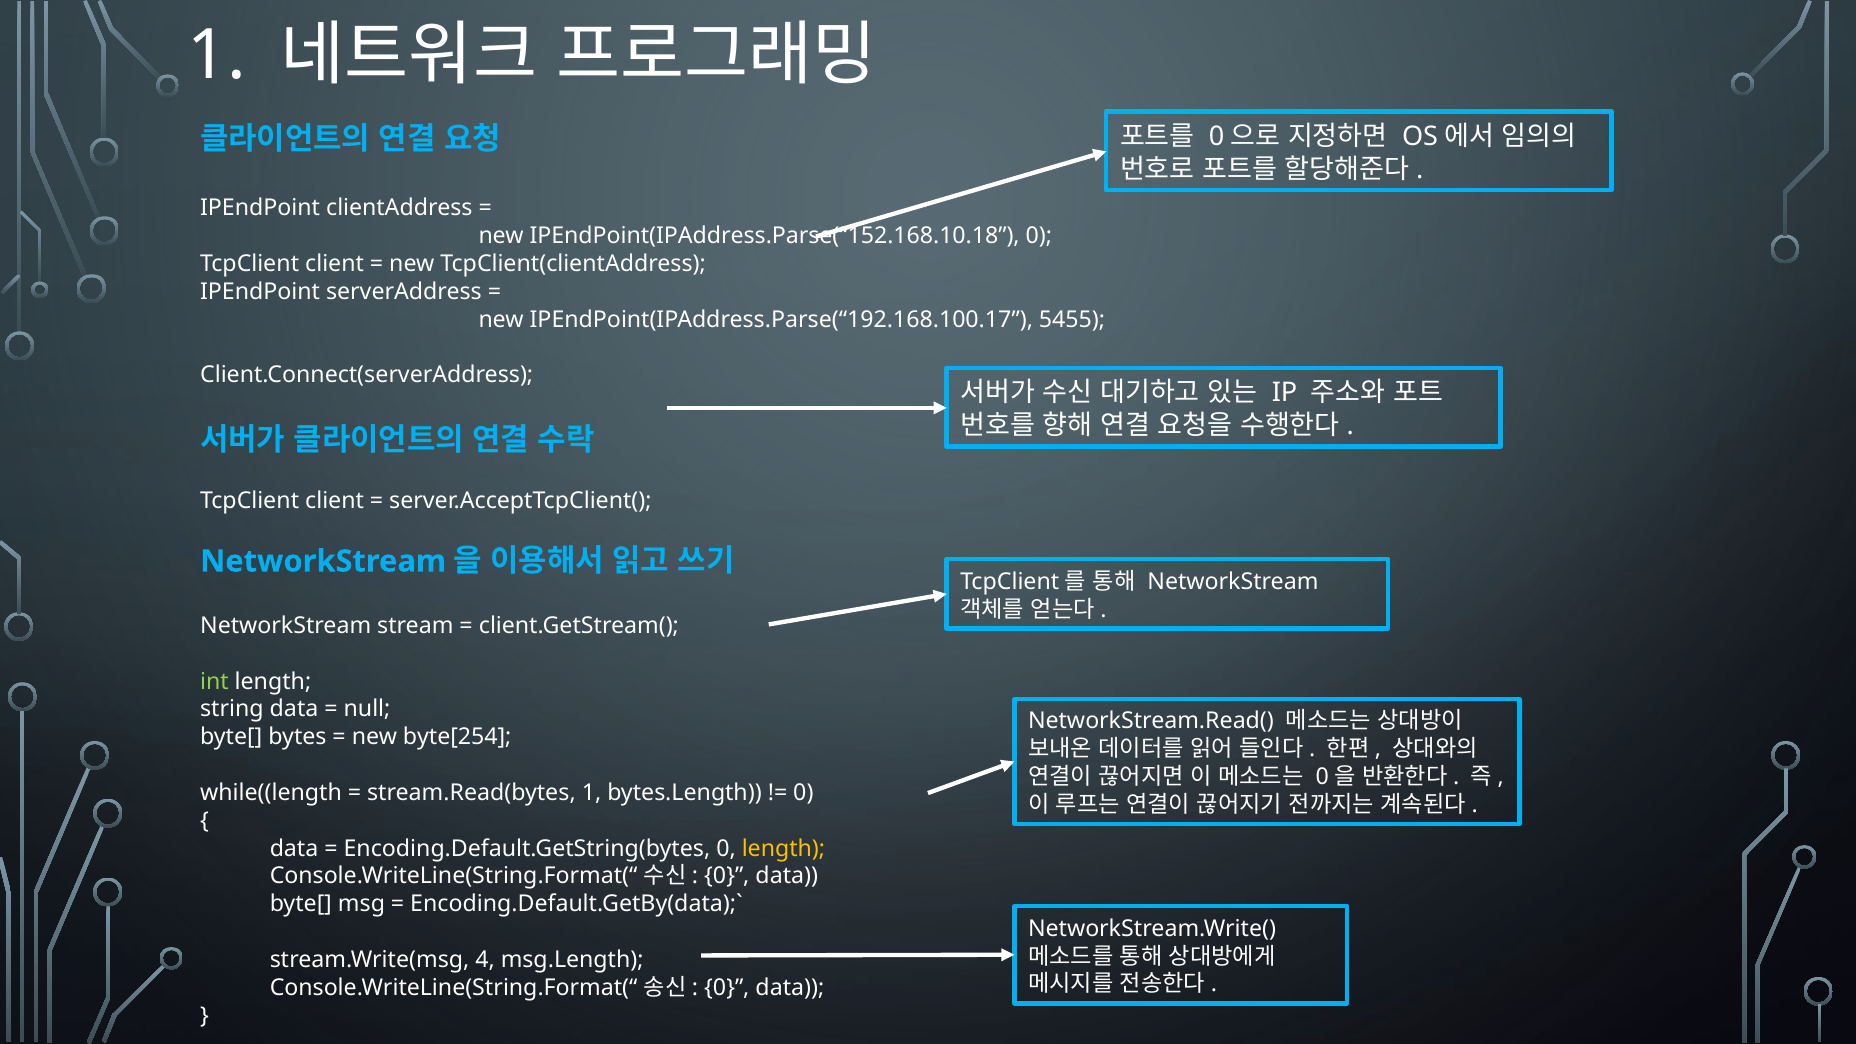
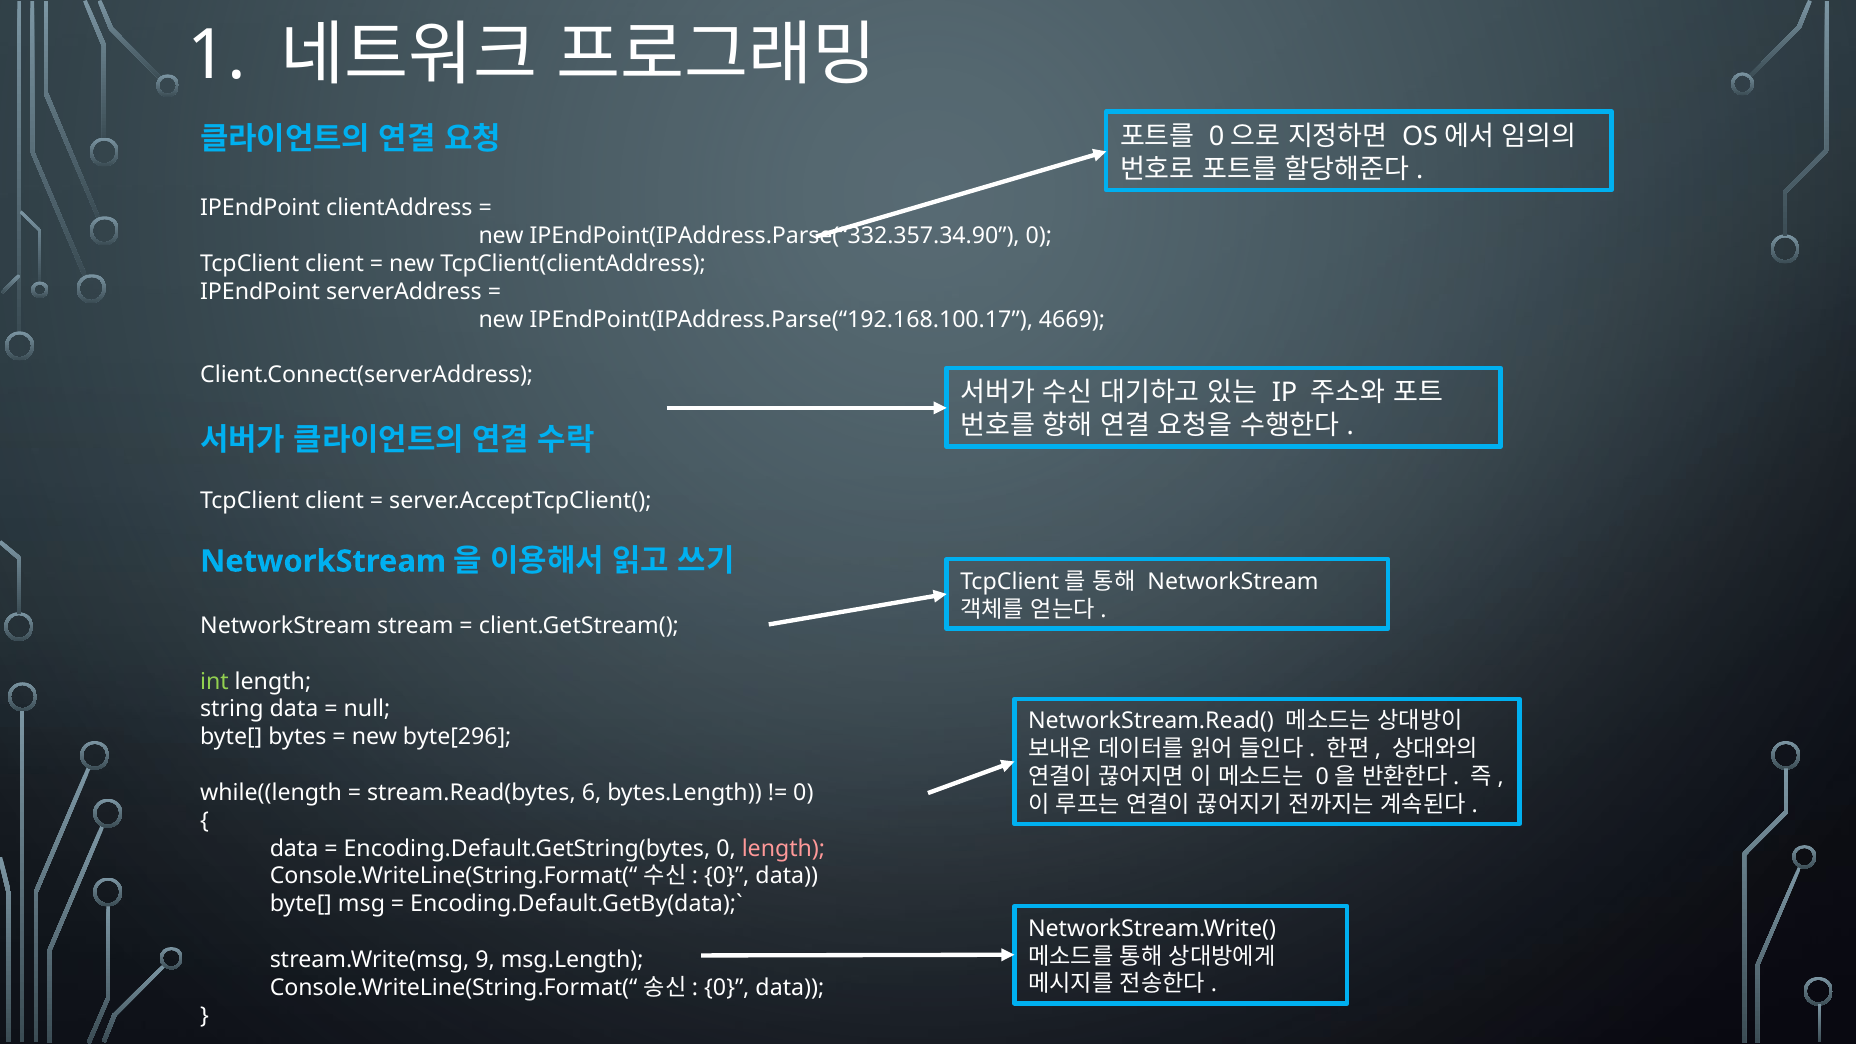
IPEndPoint(IPAddress.Parse(“152.168.10.18: IPEndPoint(IPAddress.Parse(“152.168.10.18 -> IPEndPoint(IPAddress.Parse(“332.357.34.90
5455: 5455 -> 4669
byte[254: byte[254 -> byte[296
stream.Read(bytes 1: 1 -> 6
length at (783, 848) colour: yellow -> pink
4: 4 -> 9
